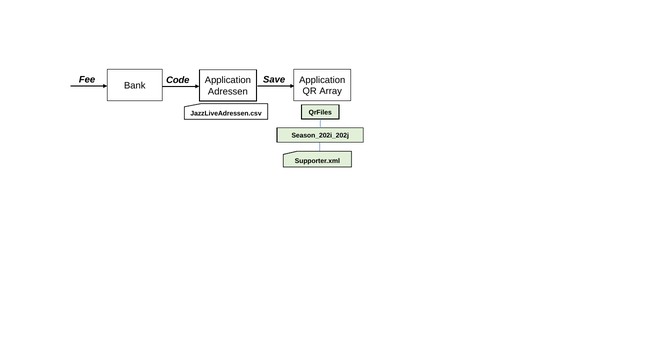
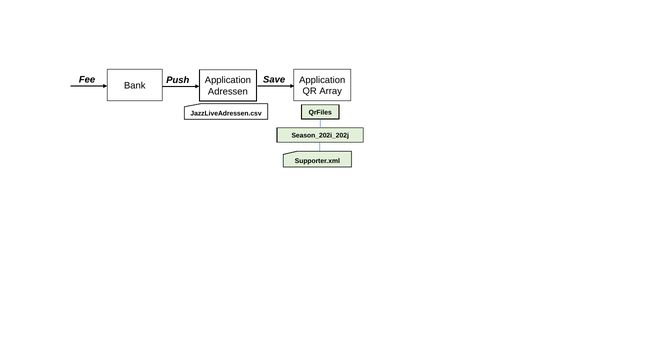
Code: Code -> Push
